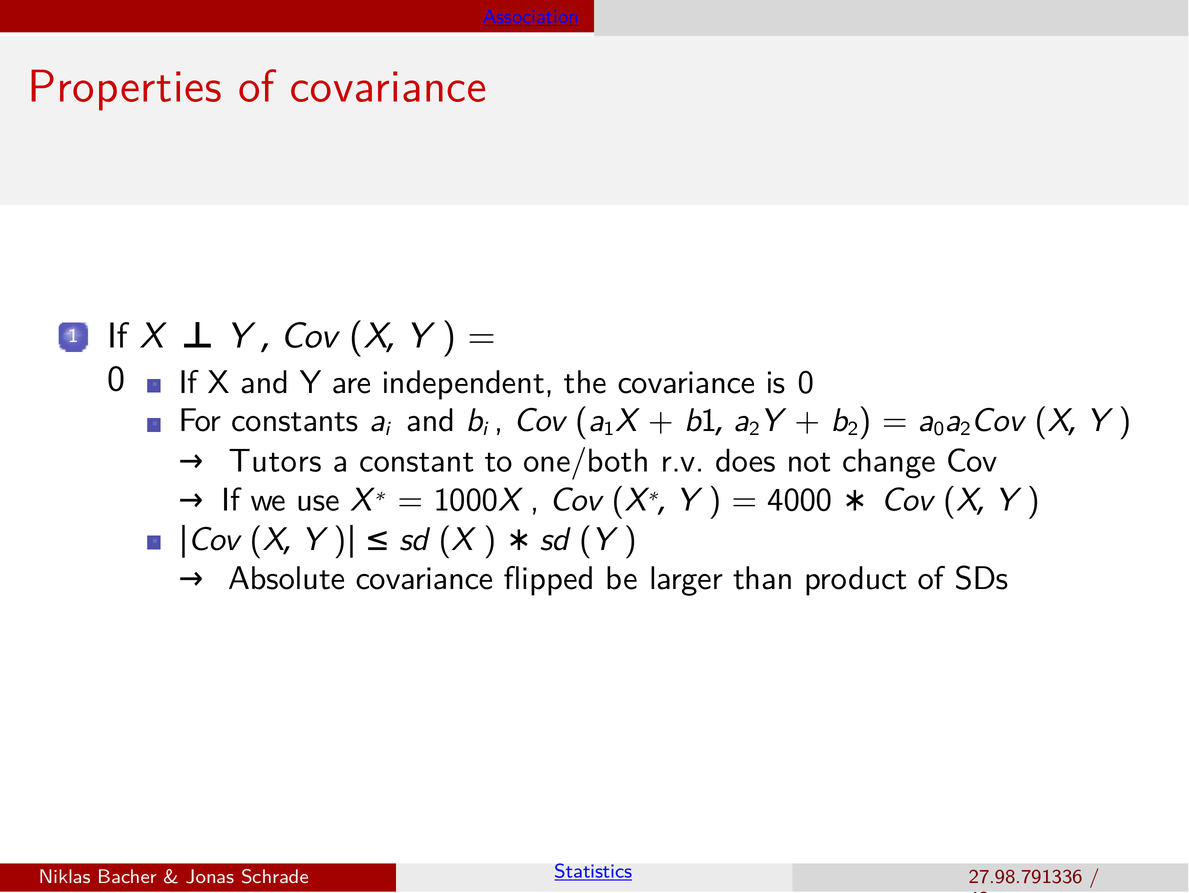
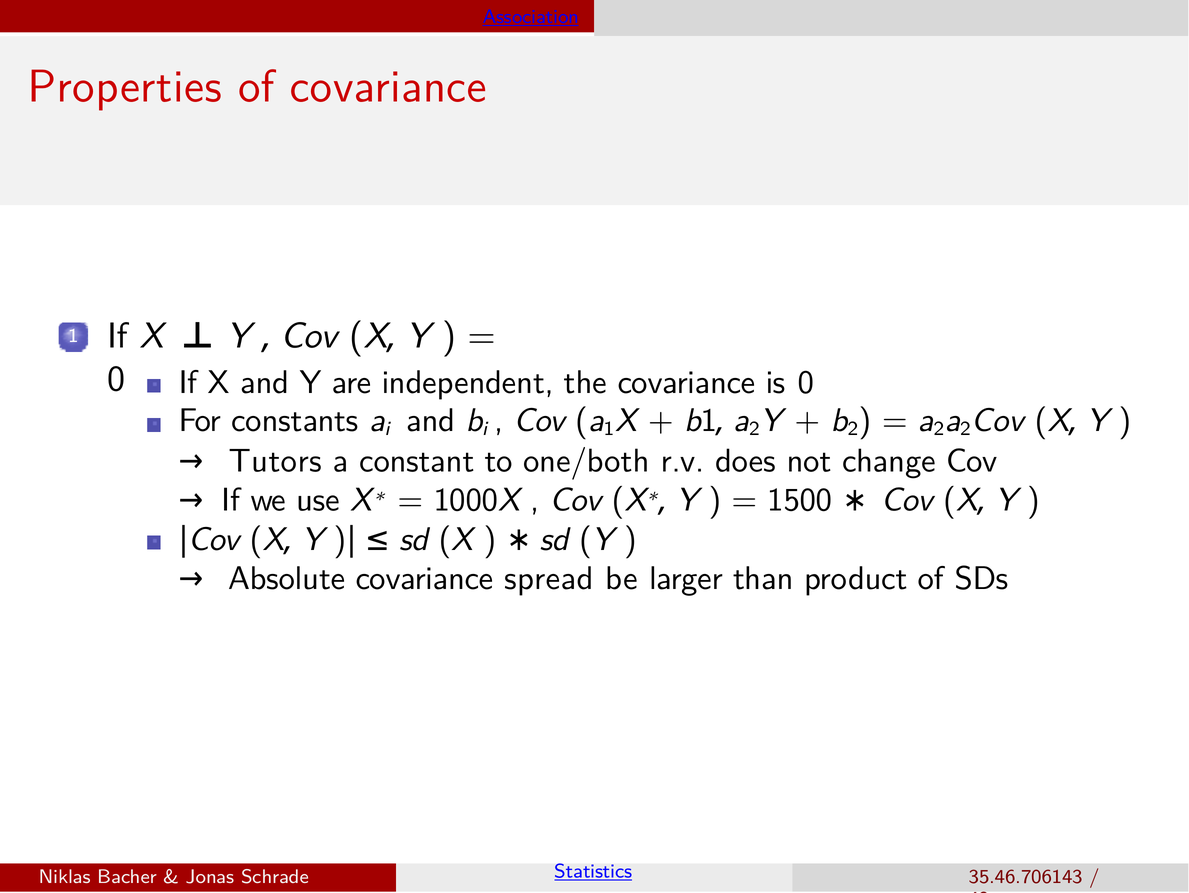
0 at (939, 428): 0 -> 2
4000: 4000 -> 1500
flipped: flipped -> spread
27.98.791336: 27.98.791336 -> 35.46.706143
